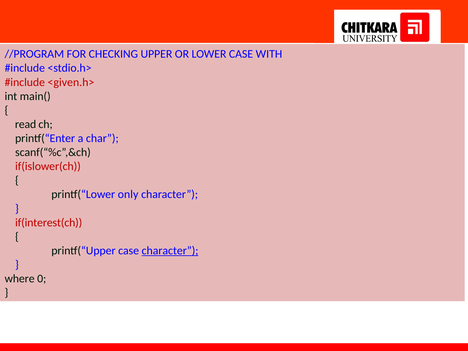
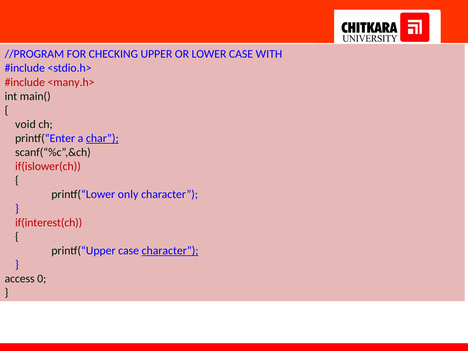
<given.h>: <given.h> -> <many.h>
read: read -> void
char underline: none -> present
where: where -> access
